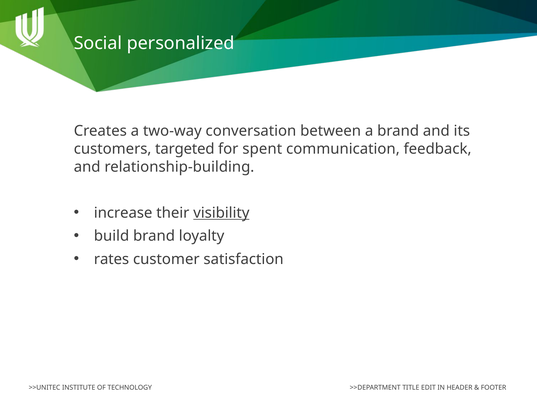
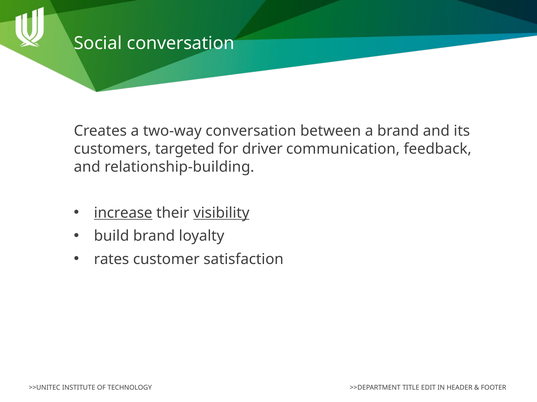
Social personalized: personalized -> conversation
spent: spent -> driver
increase underline: none -> present
